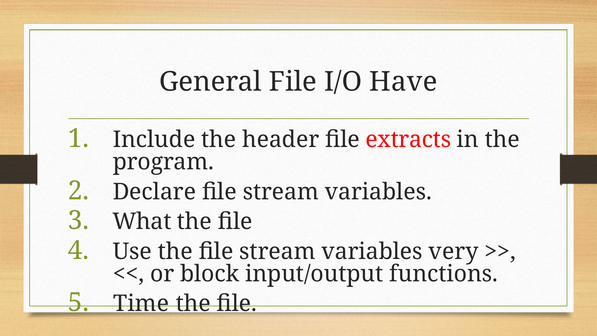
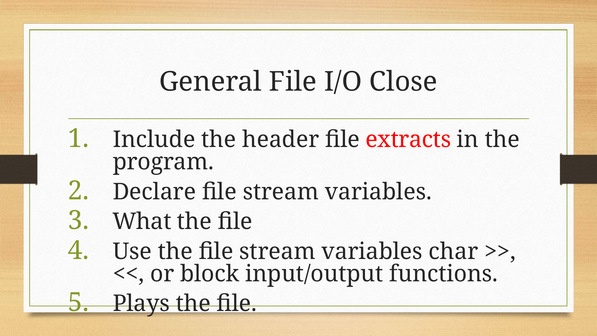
Have: Have -> Close
very: very -> char
Time: Time -> Plays
